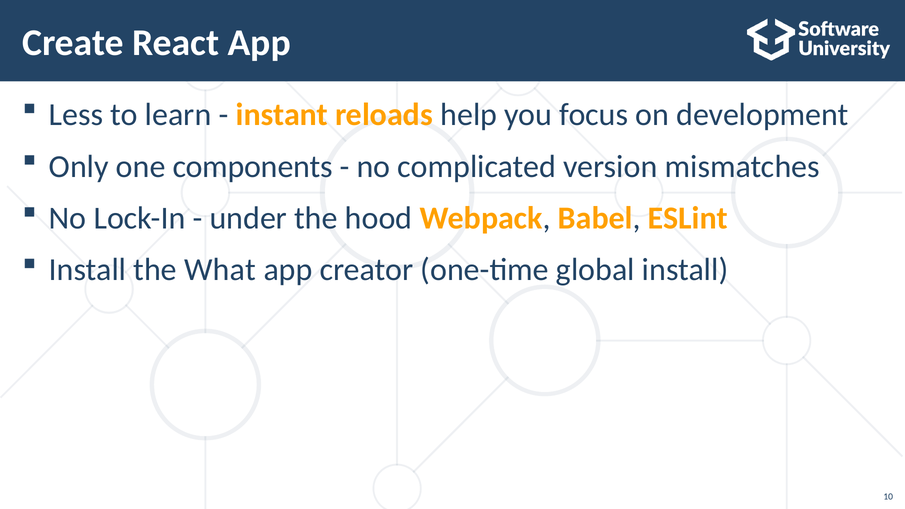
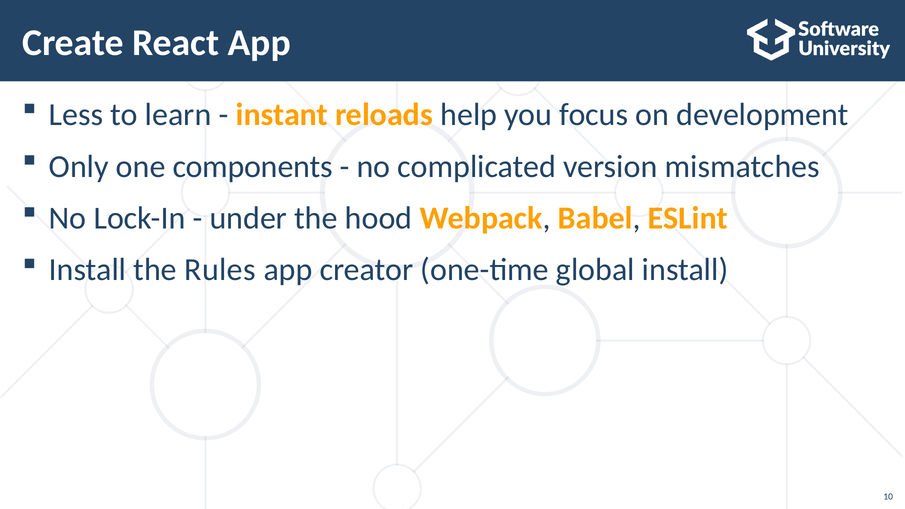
What: What -> Rules
